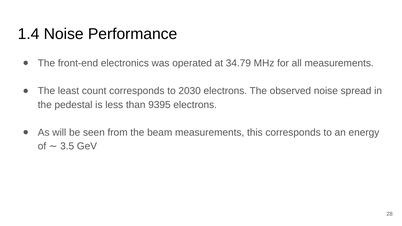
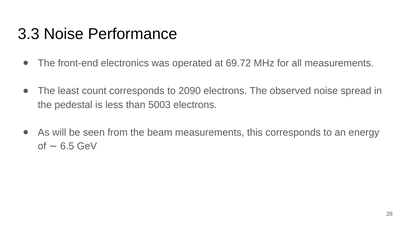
1.4: 1.4 -> 3.3
34.79: 34.79 -> 69.72
2030: 2030 -> 2090
9395: 9395 -> 5003
3.5: 3.5 -> 6.5
